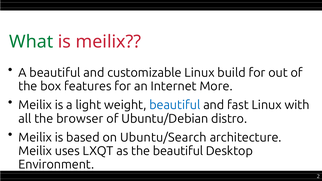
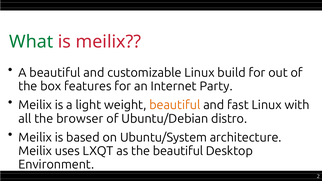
More: More -> Party
beautiful at (175, 105) colour: blue -> orange
Ubuntu/Search: Ubuntu/Search -> Ubuntu/System
